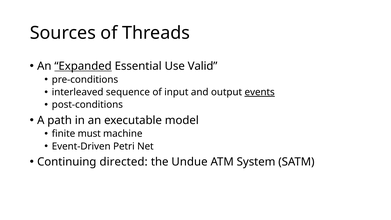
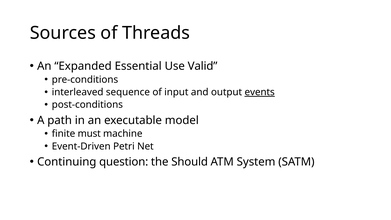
Expanded underline: present -> none
directed: directed -> question
Undue: Undue -> Should
